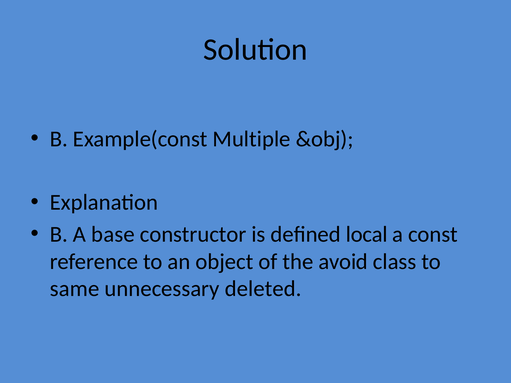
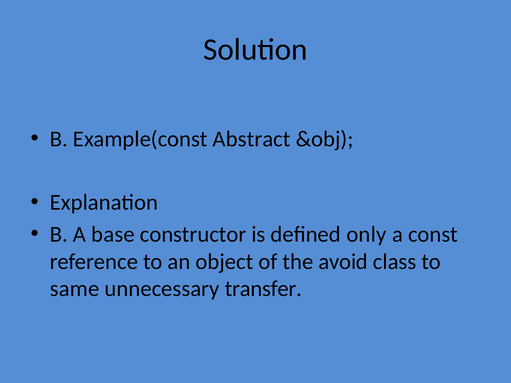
Multiple: Multiple -> Abstract
local: local -> only
deleted: deleted -> transfer
